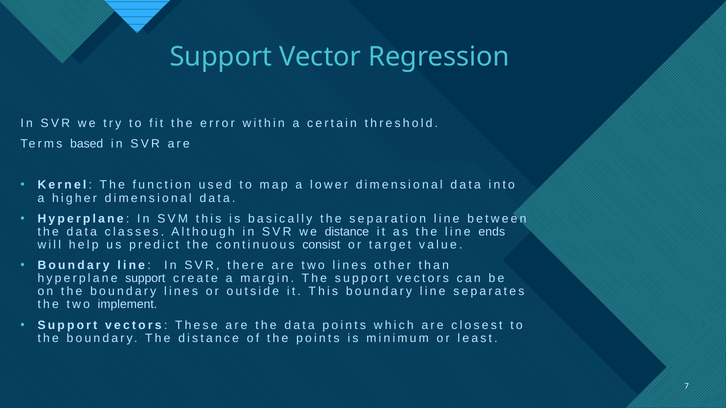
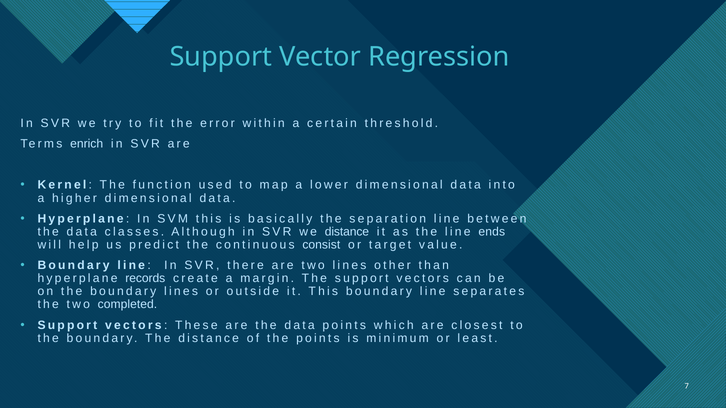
based: based -> enrich
hyperplane support: support -> records
implement: implement -> completed
